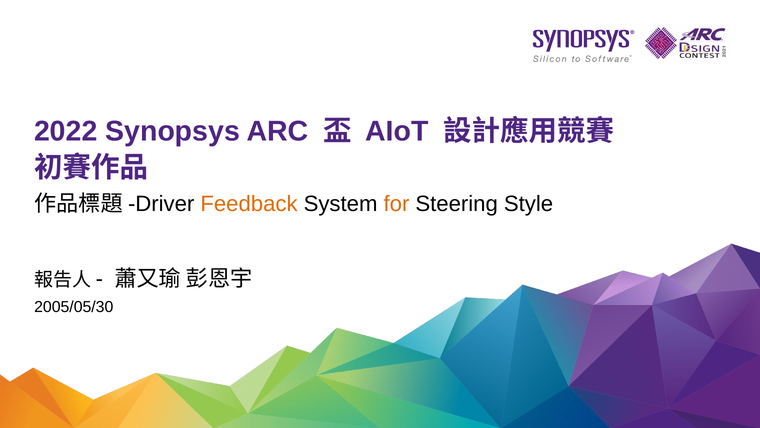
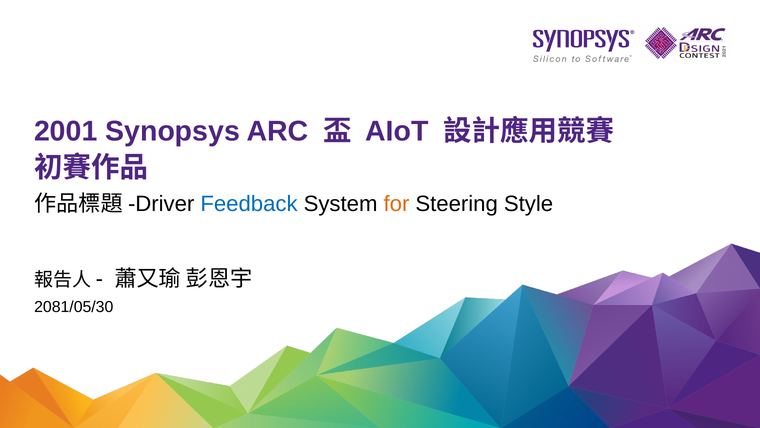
2022: 2022 -> 2001
Feedback colour: orange -> blue
2005/05/30: 2005/05/30 -> 2081/05/30
